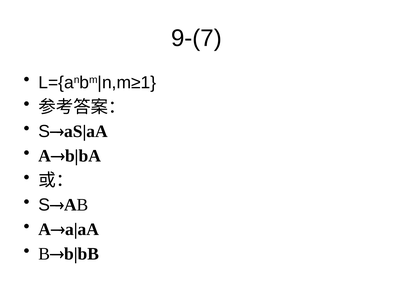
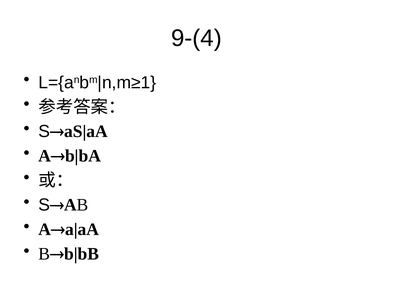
9-(7: 9-(7 -> 9-(4
